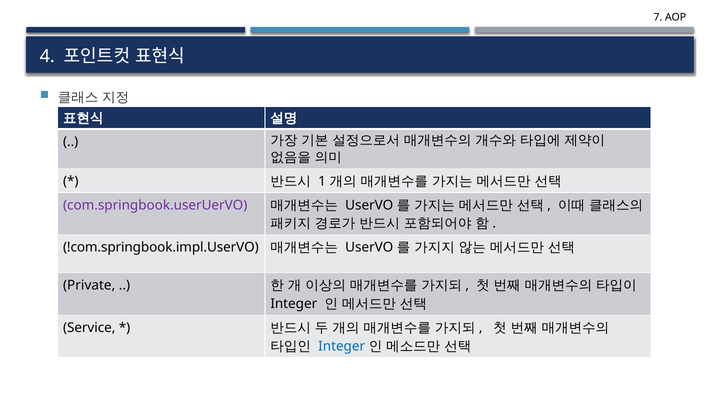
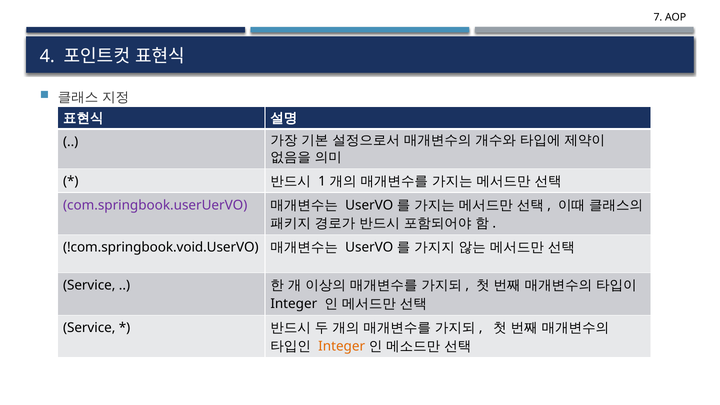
!com.springbook.impl.UserVO: !com.springbook.impl.UserVO -> !com.springbook.void.UserVO
Private at (89, 285): Private -> Service
Integer at (342, 346) colour: blue -> orange
